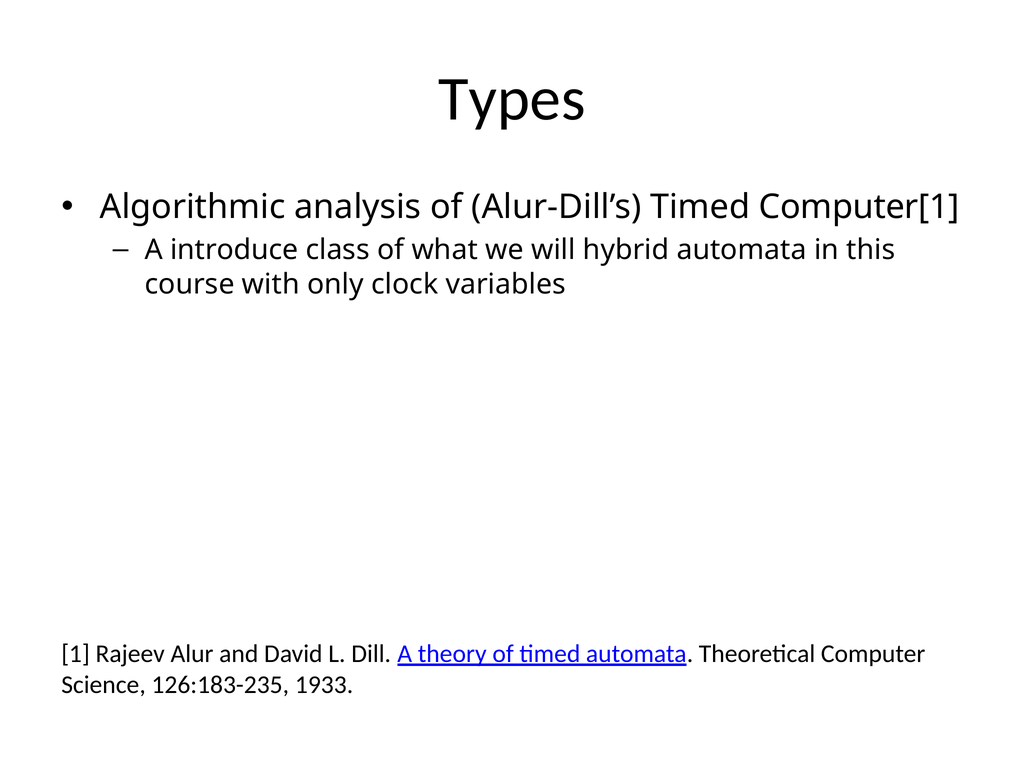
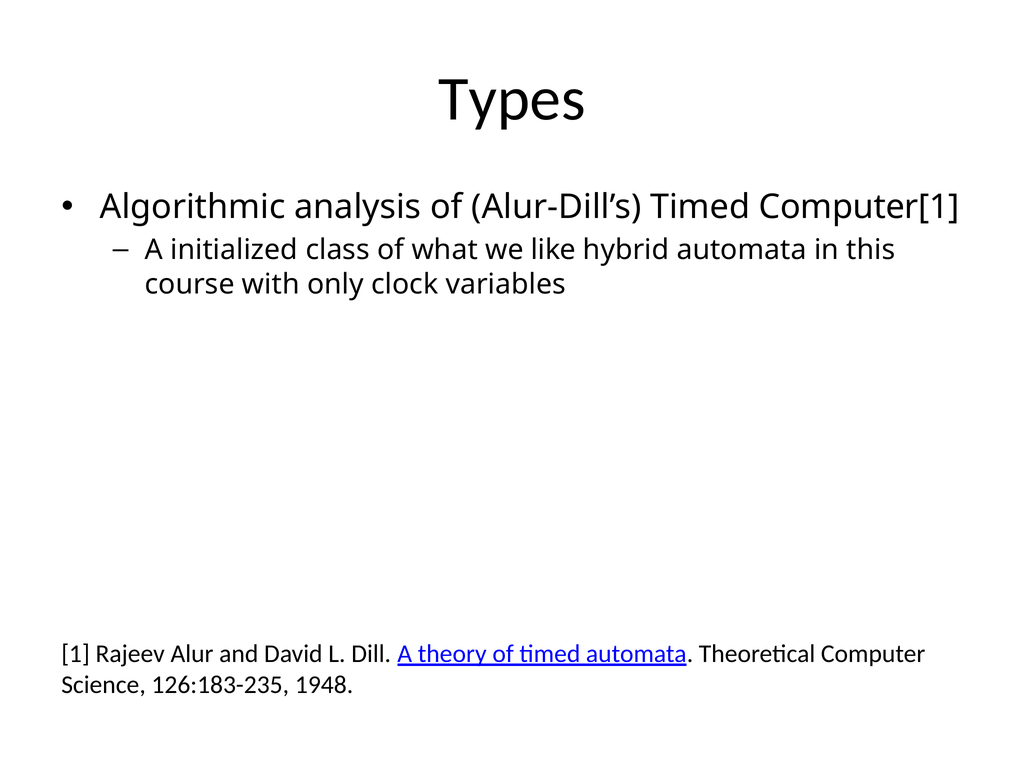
introduce: introduce -> initialized
will: will -> like
1933: 1933 -> 1948
